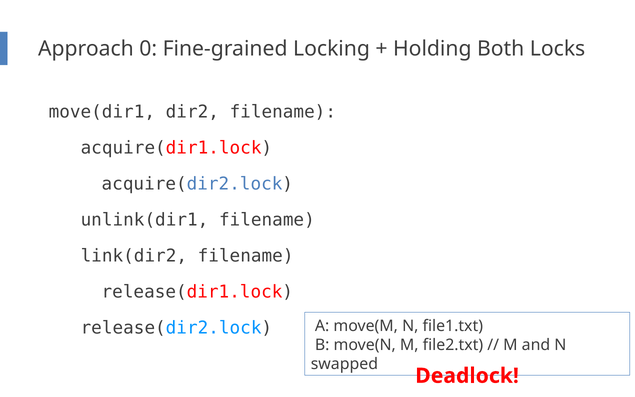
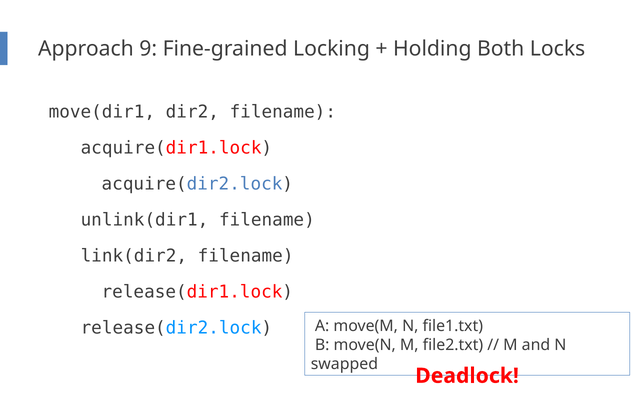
0: 0 -> 9
